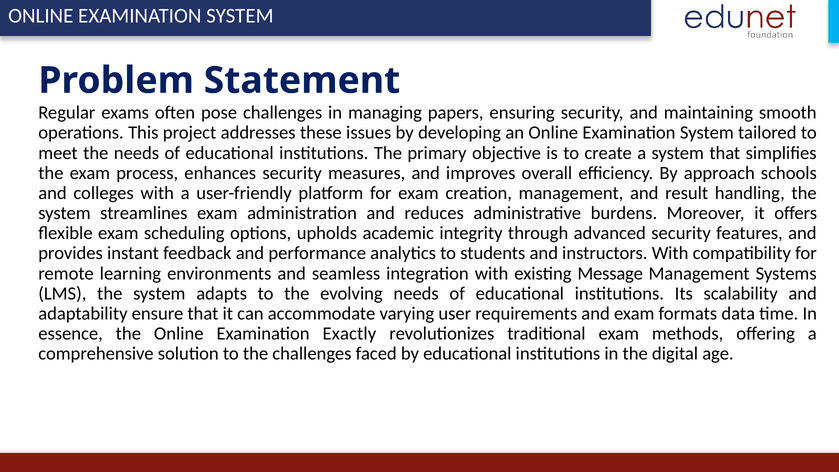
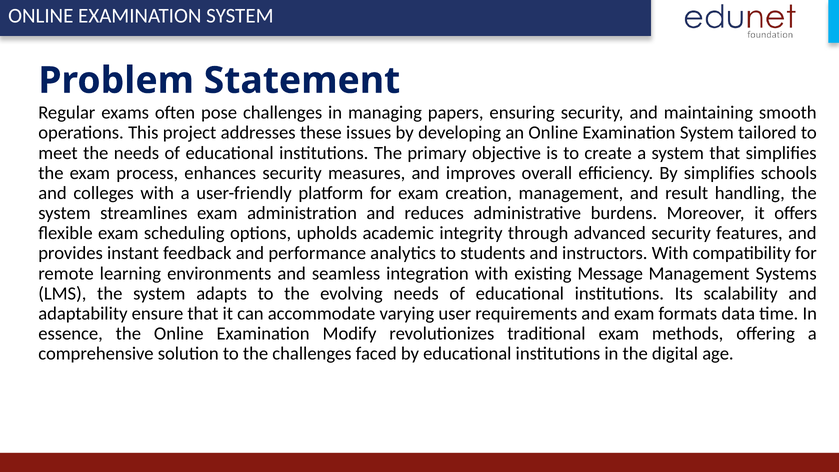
By approach: approach -> simplifies
Exactly: Exactly -> Modify
